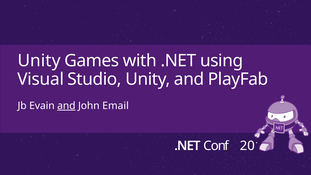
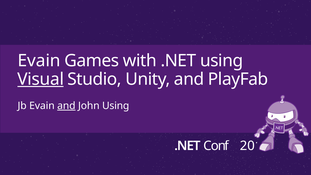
Unity at (39, 61): Unity -> Evain
Visual underline: none -> present
John Email: Email -> Using
